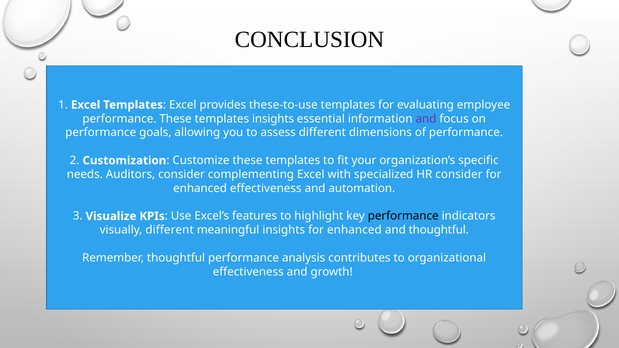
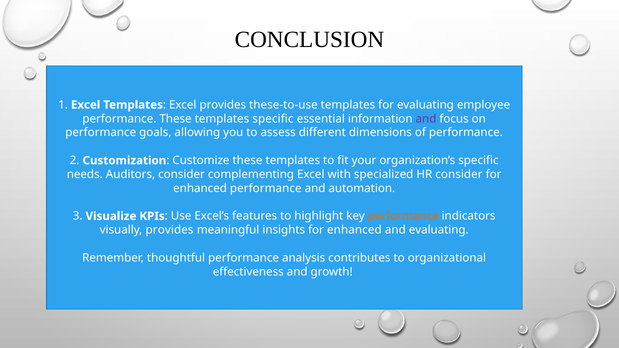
templates insights: insights -> specific
enhanced effectiveness: effectiveness -> performance
performance at (403, 216) colour: black -> orange
visually different: different -> provides
and thoughtful: thoughtful -> evaluating
